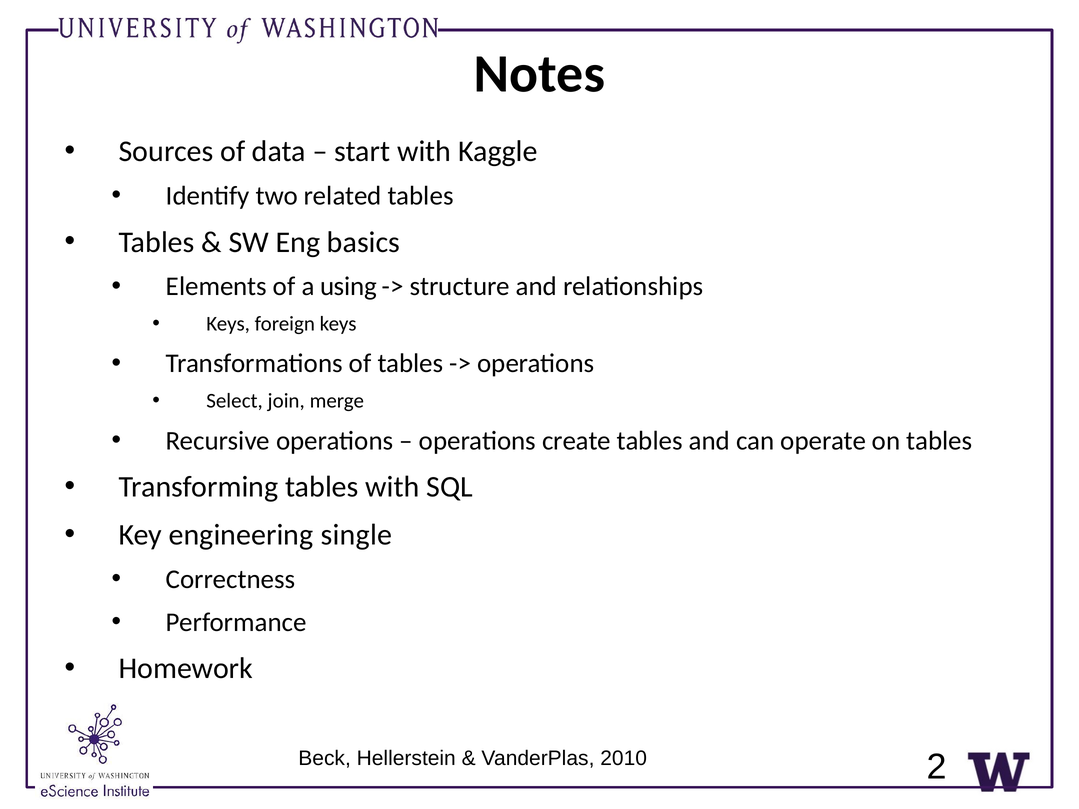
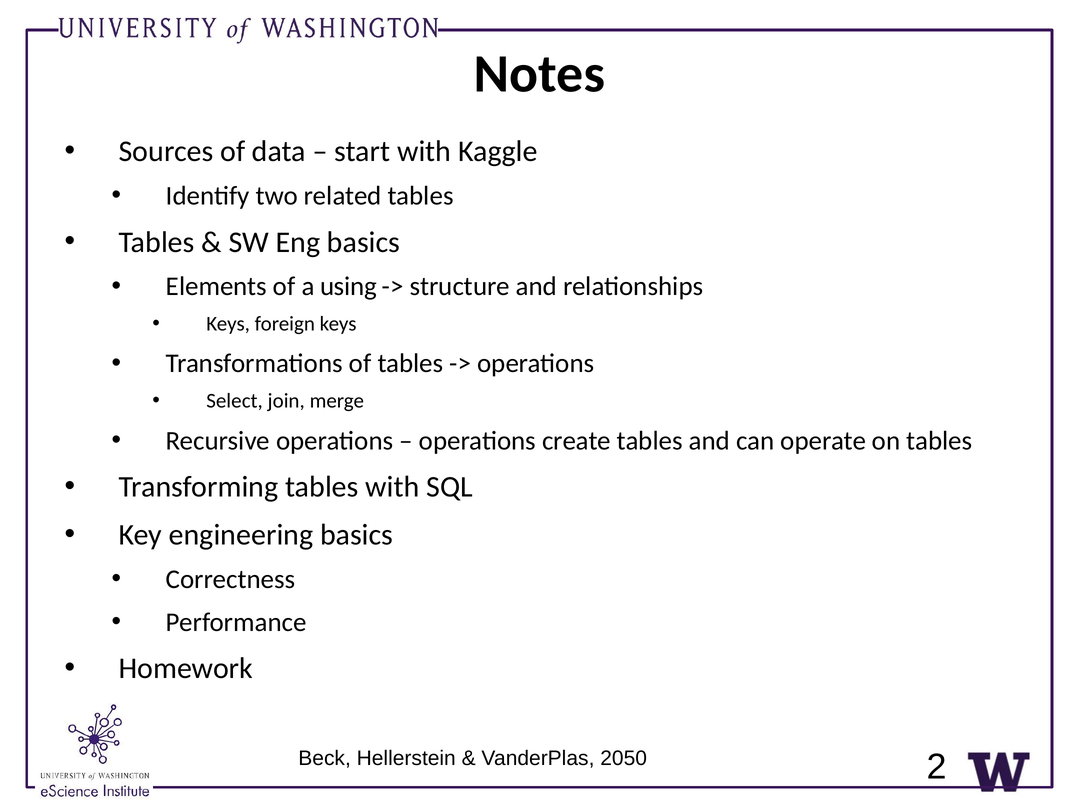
engineering single: single -> basics
2010: 2010 -> 2050
